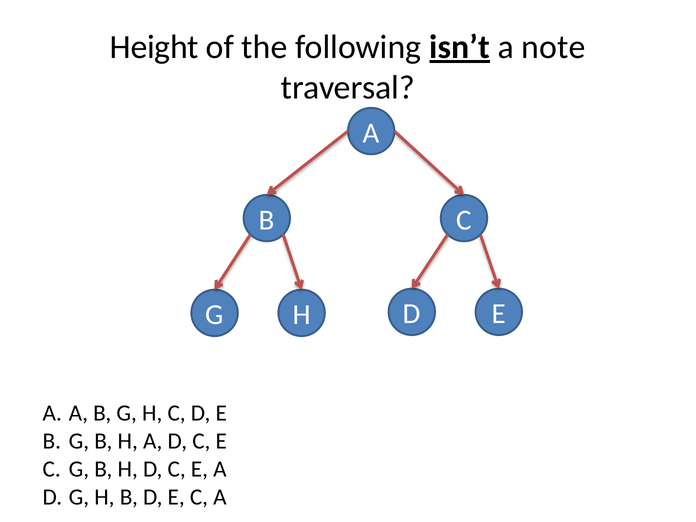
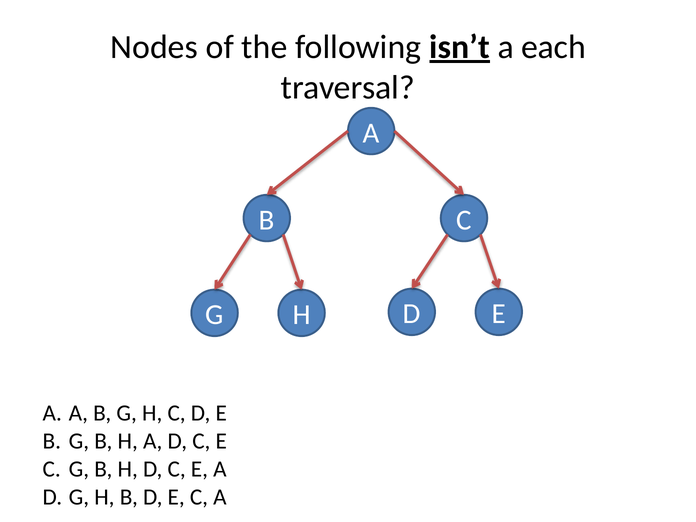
Height: Height -> Nodes
note: note -> each
